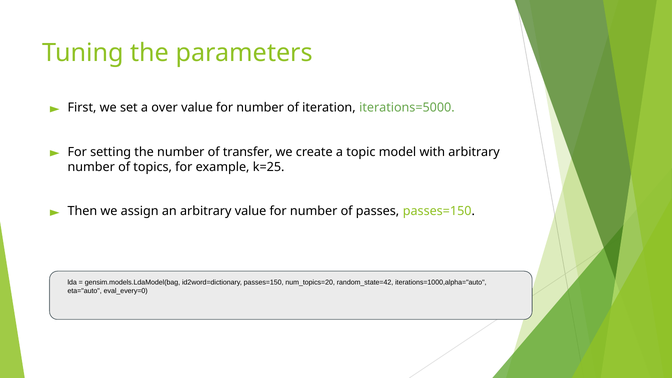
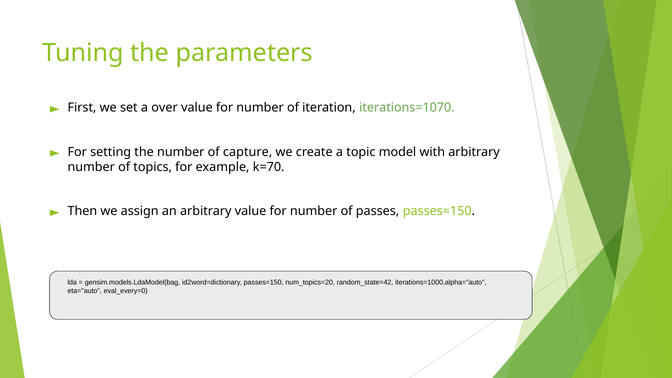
iterations=5000: iterations=5000 -> iterations=1070
transfer: transfer -> capture
k=25: k=25 -> k=70
